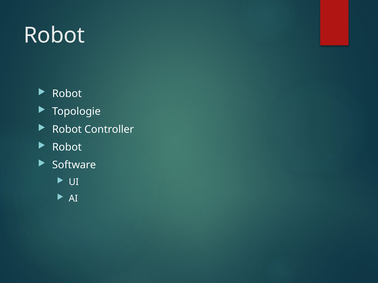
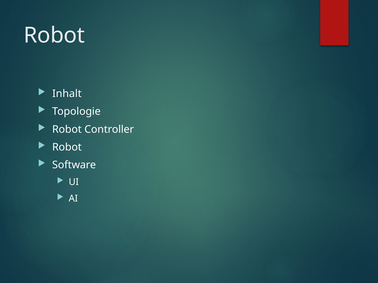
Robot at (67, 94): Robot -> Inhalt
